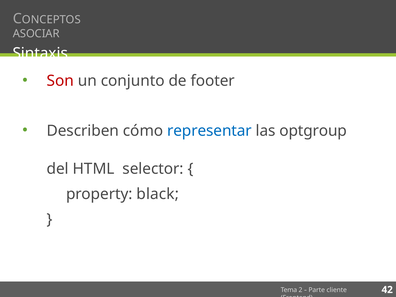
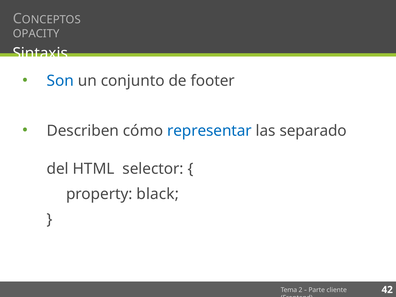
ASOCIAR: ASOCIAR -> OPACITY
Son colour: red -> blue
optgroup: optgroup -> separado
